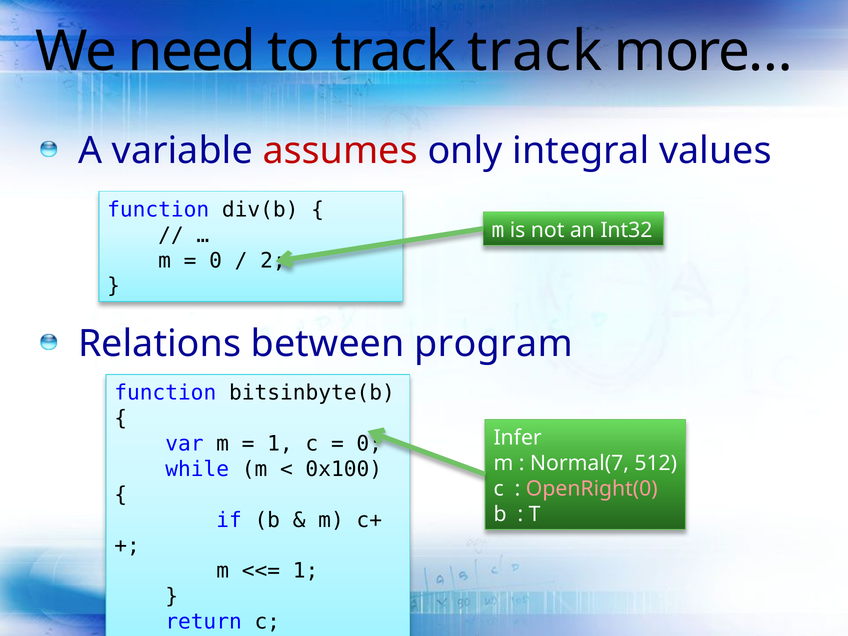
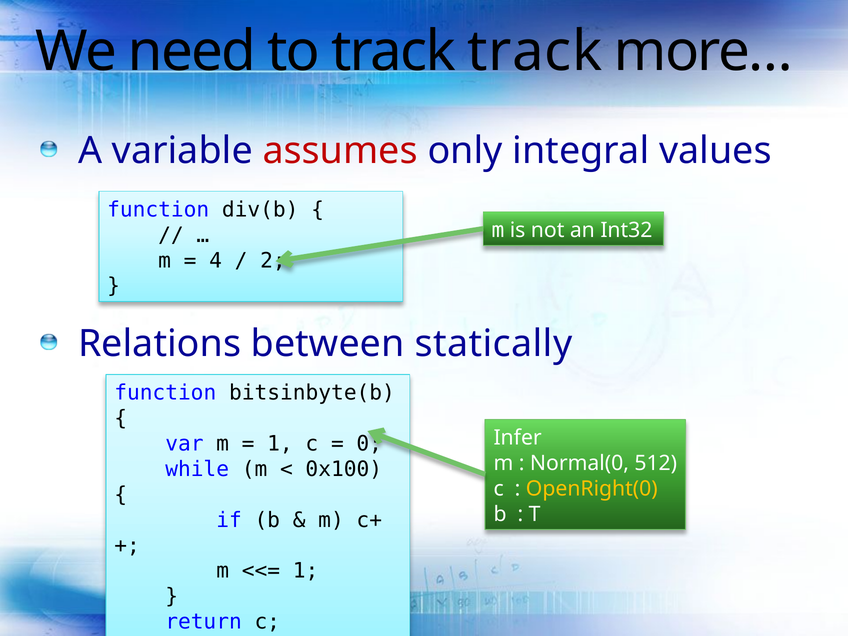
0 at (216, 261): 0 -> 4
program: program -> statically
Normal(7: Normal(7 -> Normal(0
OpenRight(0 colour: pink -> yellow
